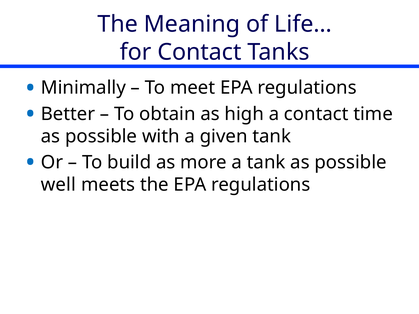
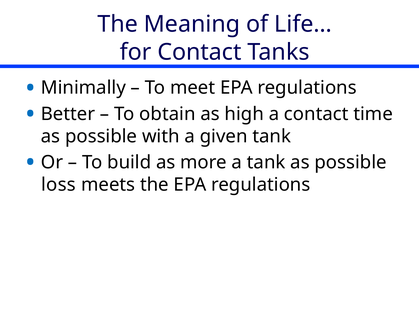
well: well -> loss
